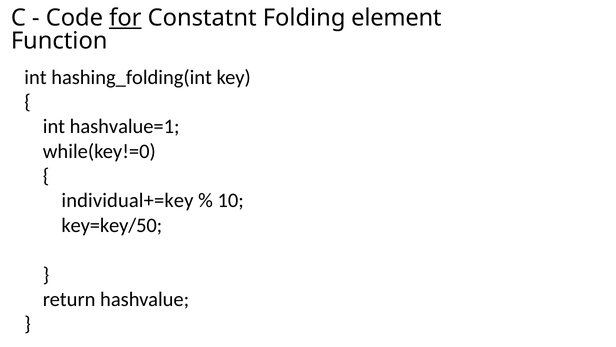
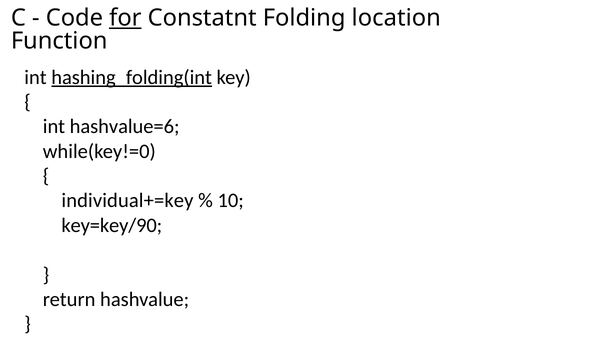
element: element -> location
hashing_folding(int underline: none -> present
hashvalue=1: hashvalue=1 -> hashvalue=6
key=key/50: key=key/50 -> key=key/90
